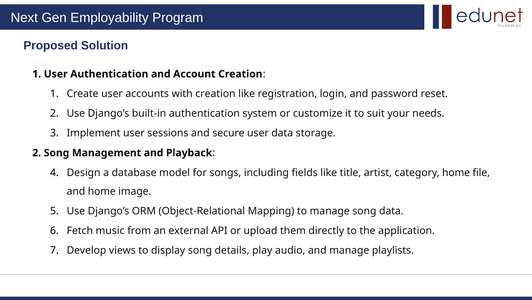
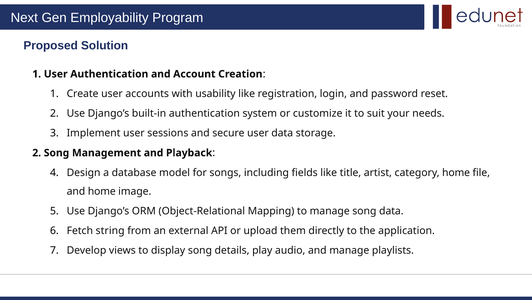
with creation: creation -> usability
music: music -> string
